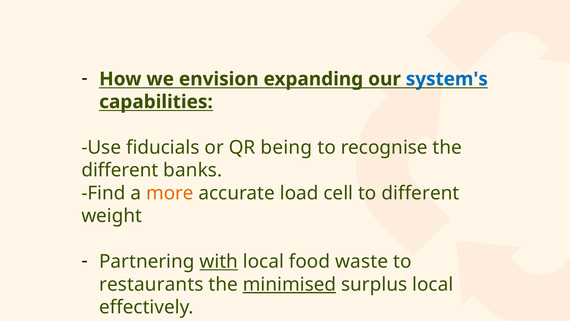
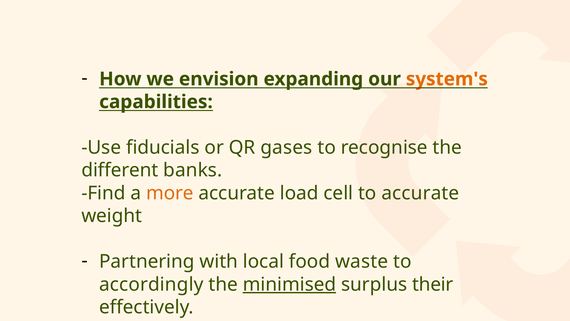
system's colour: blue -> orange
being: being -> gases
to different: different -> accurate
with underline: present -> none
restaurants: restaurants -> accordingly
surplus local: local -> their
